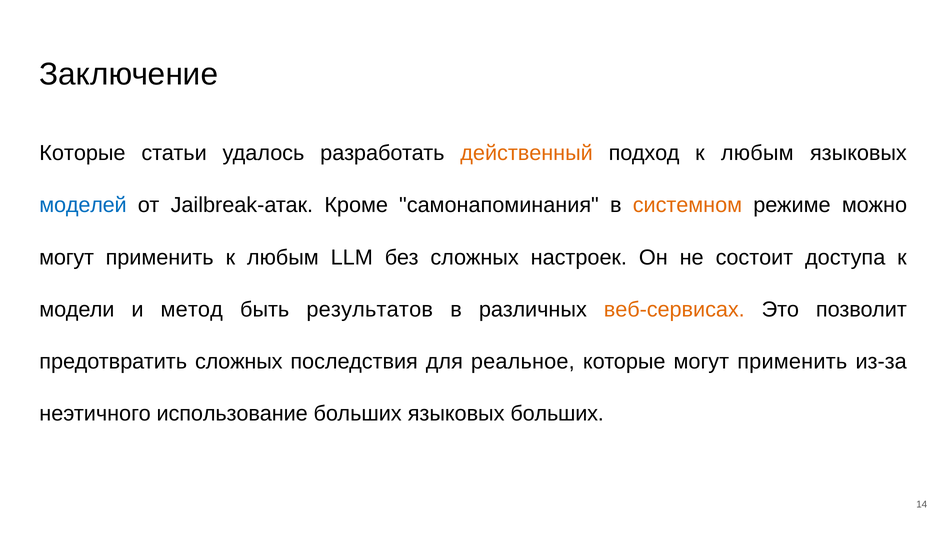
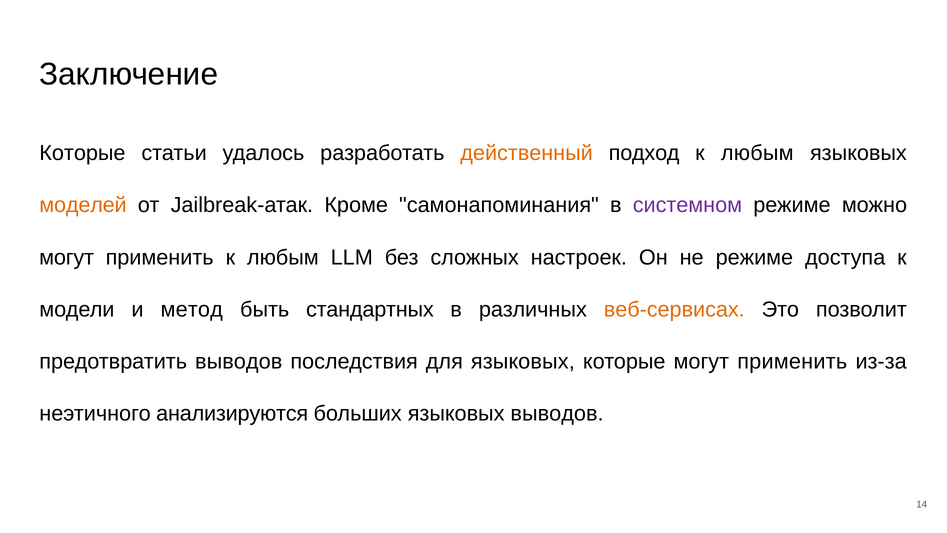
моделей colour: blue -> orange
системном colour: orange -> purple
не состоит: состоит -> режиме
результатов: результатов -> стандартных
предотвратить сложных: сложных -> выводов
для реальное: реальное -> языковых
использование: использование -> анализируются
языковых больших: больших -> выводов
